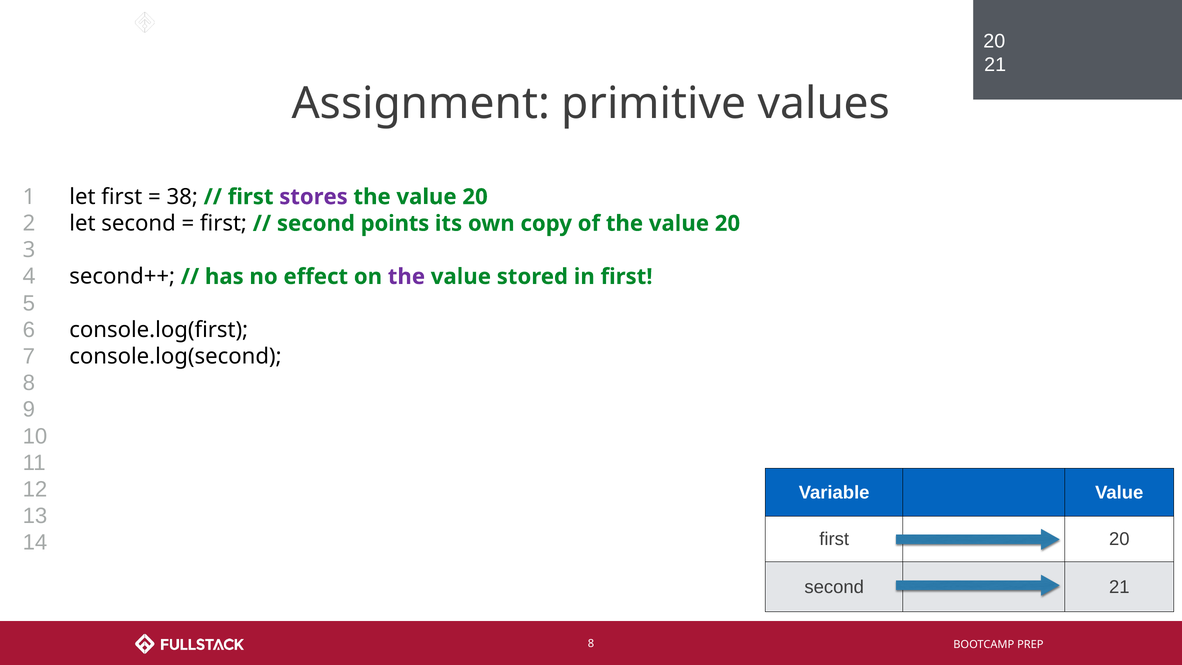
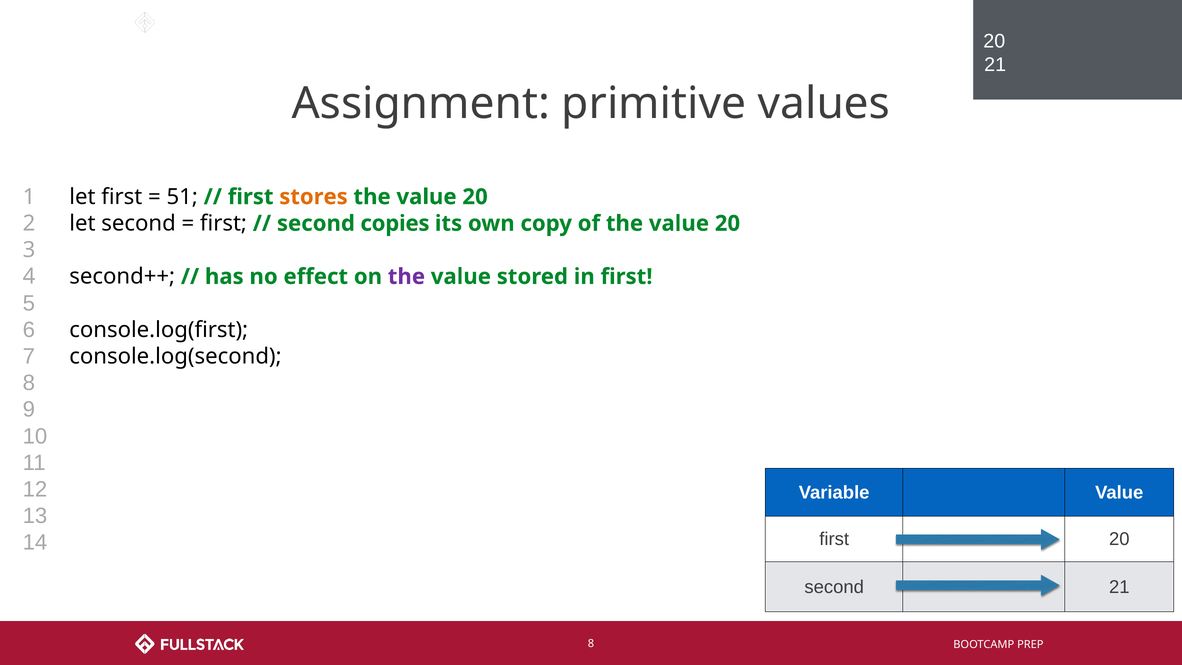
38: 38 -> 51
stores colour: purple -> orange
points: points -> copies
